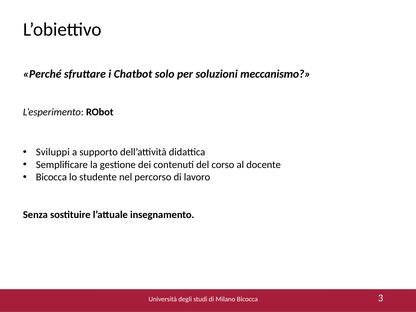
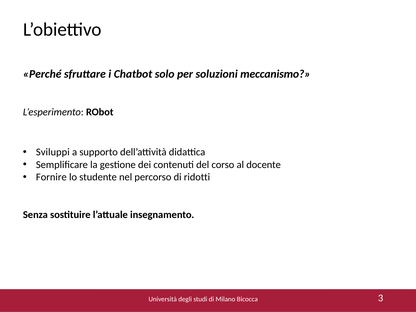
Bicocca at (51, 177): Bicocca -> Fornire
lavoro: lavoro -> ridotti
